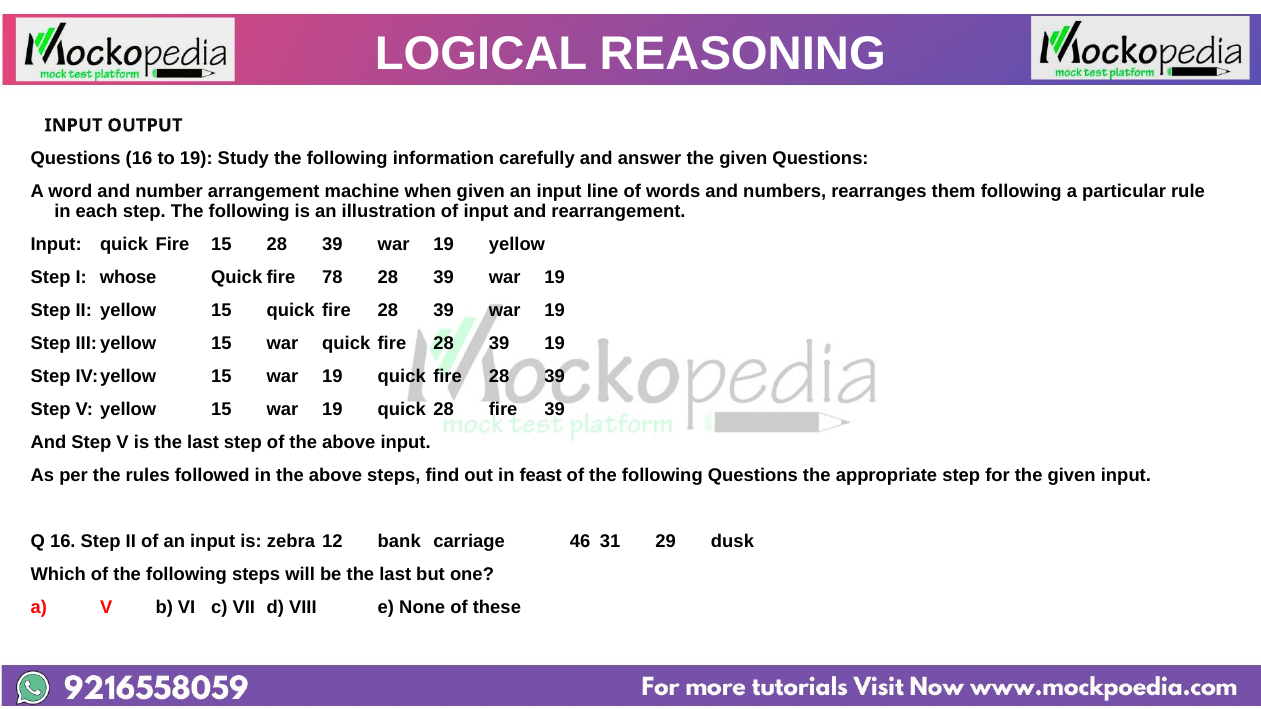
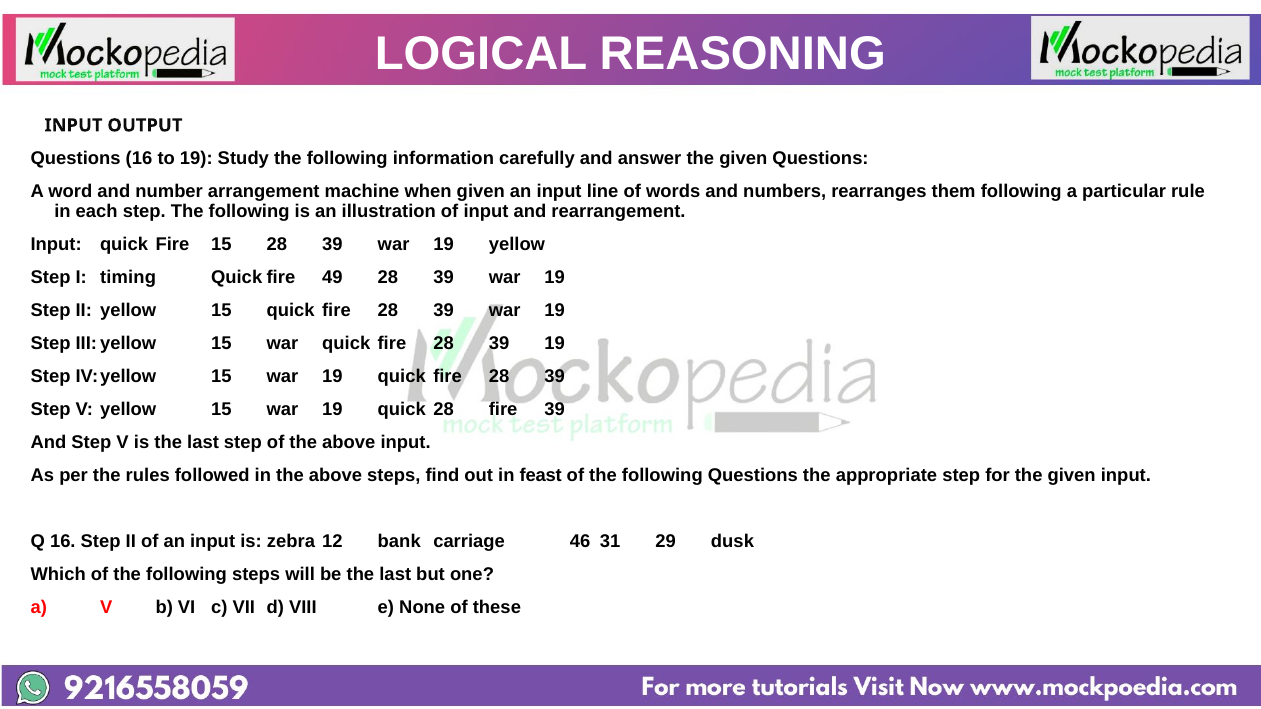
whose: whose -> timing
78: 78 -> 49
